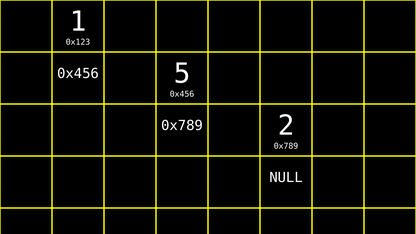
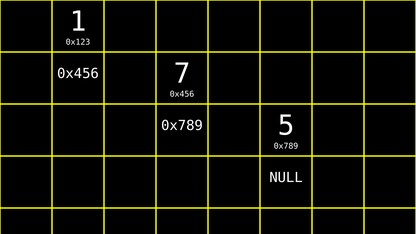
5: 5 -> 7
2: 2 -> 5
